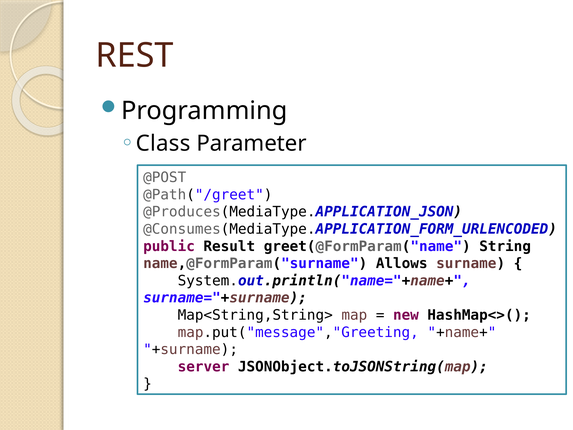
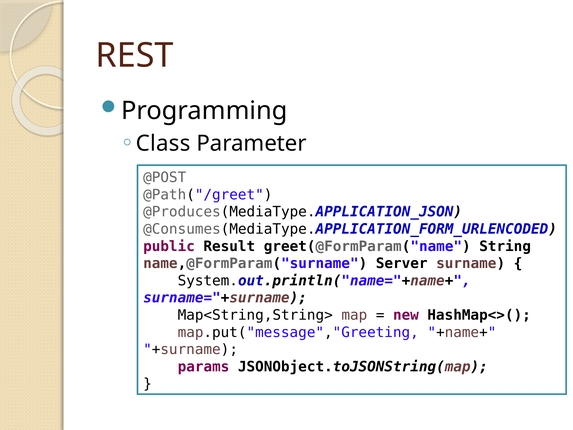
Allows: Allows -> Server
server: server -> params
